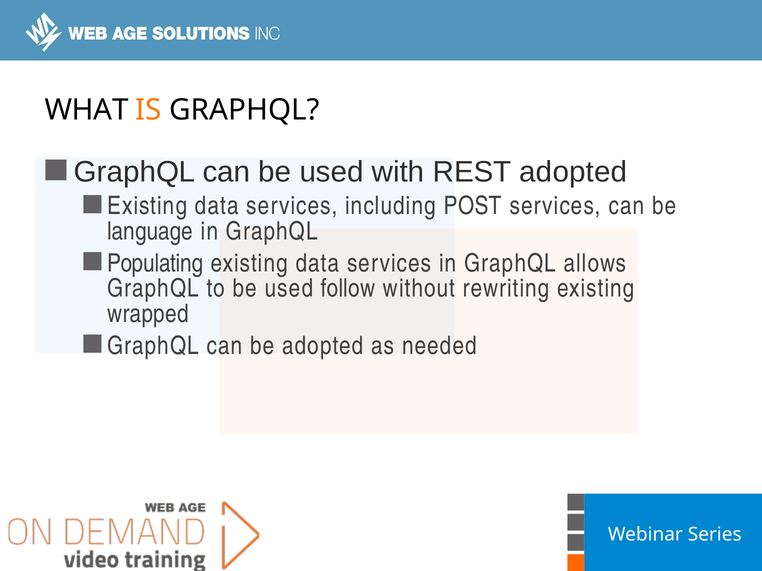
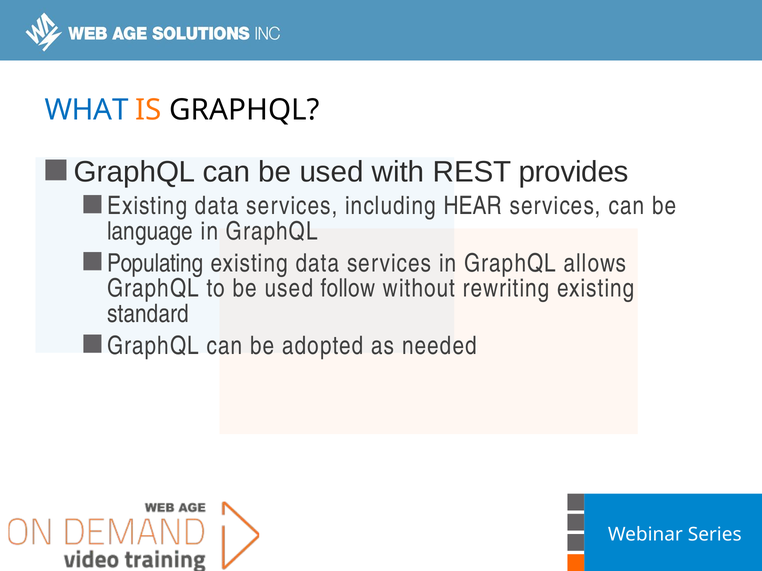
WHAT colour: black -> blue
REST adopted: adopted -> provides
POST: POST -> HEAR
wrapped: wrapped -> standard
